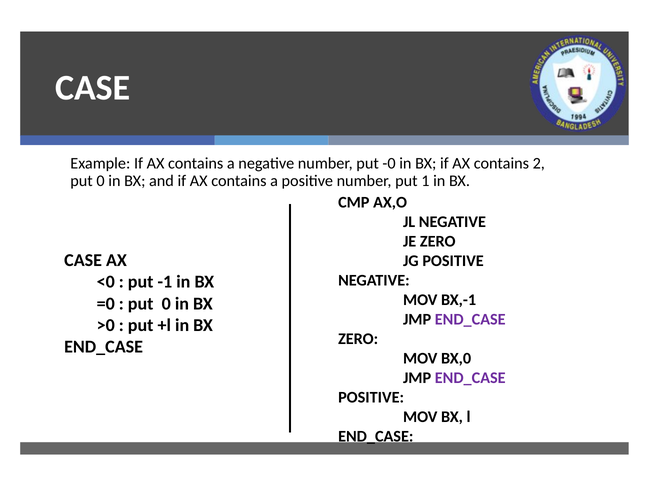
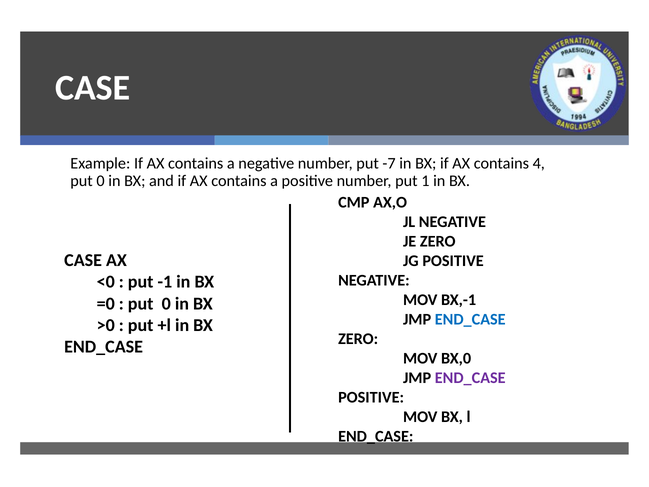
-0: -0 -> -7
2: 2 -> 4
END_CASE at (470, 319) colour: purple -> blue
